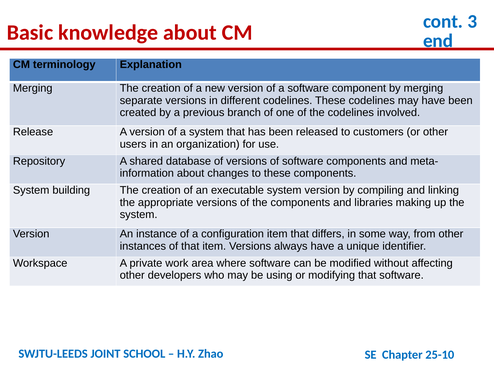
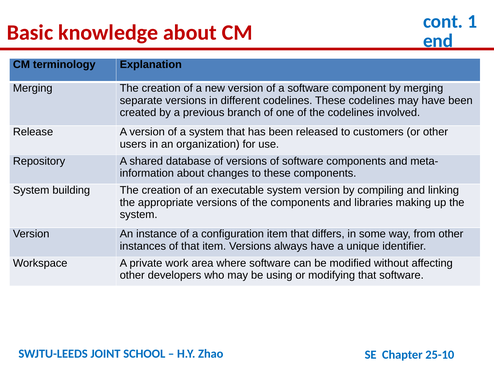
3: 3 -> 1
